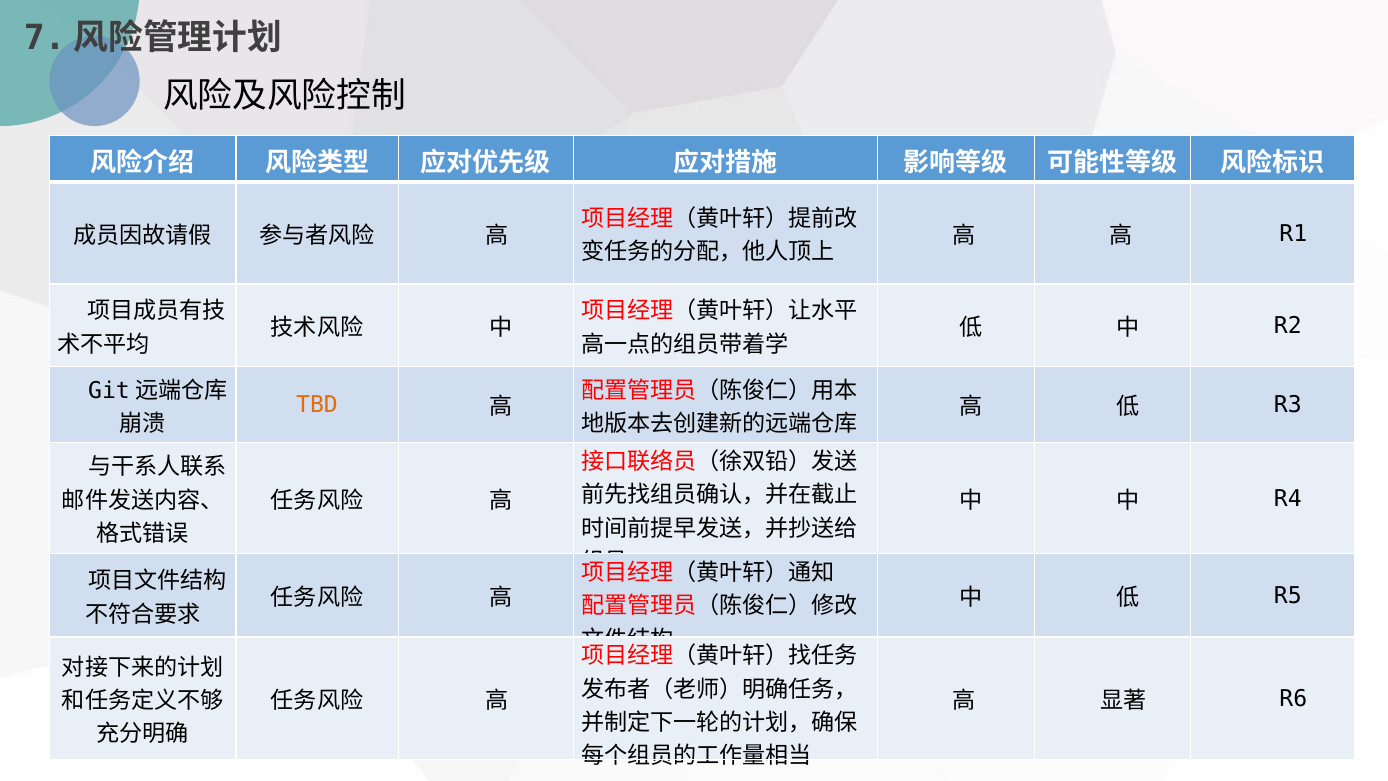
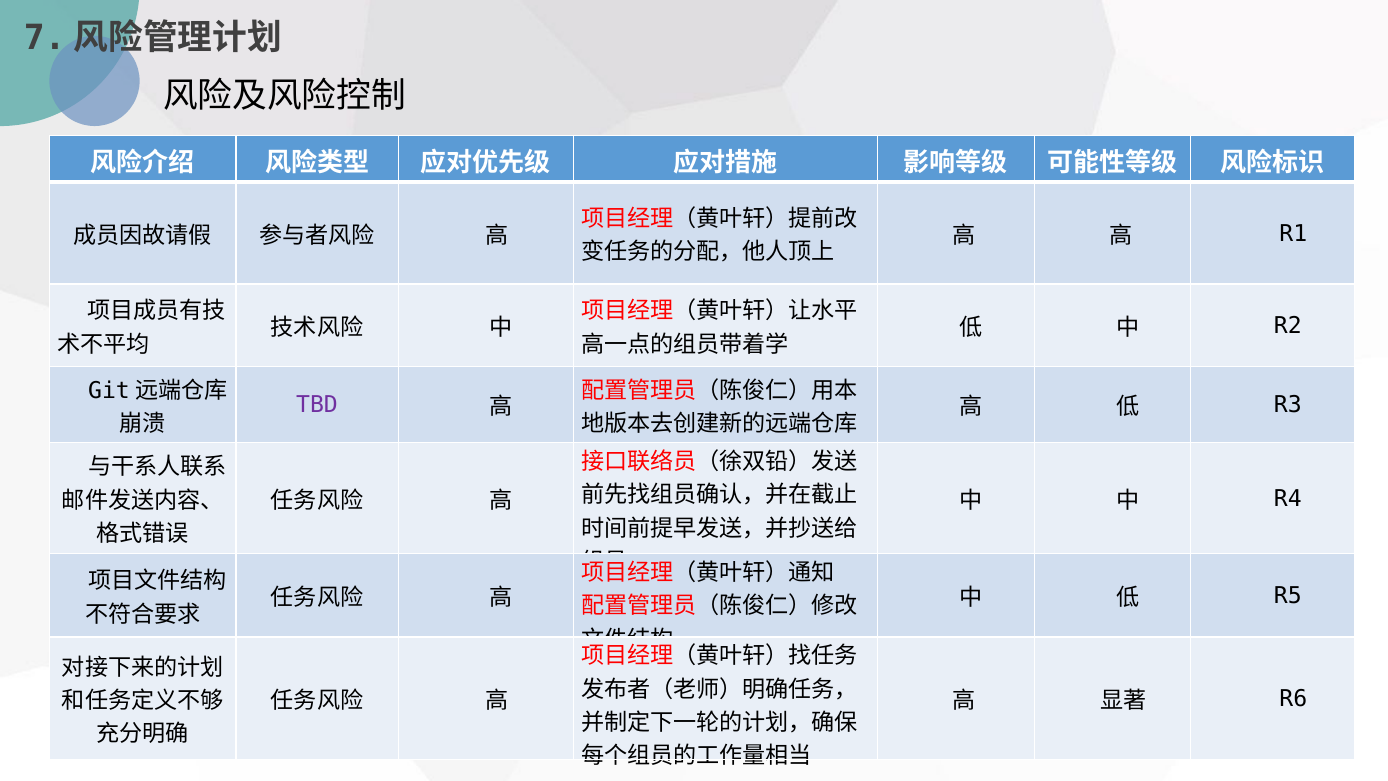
TBD colour: orange -> purple
